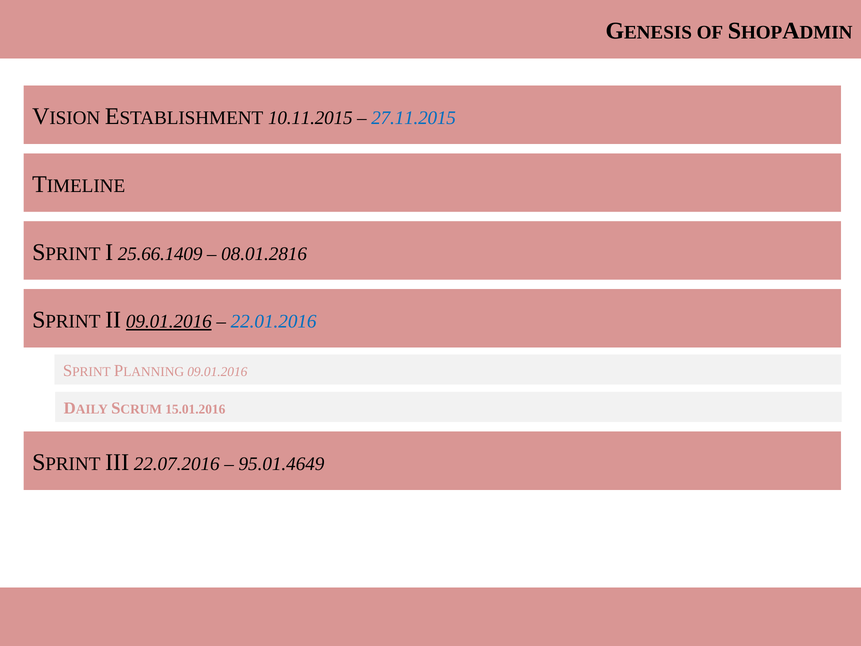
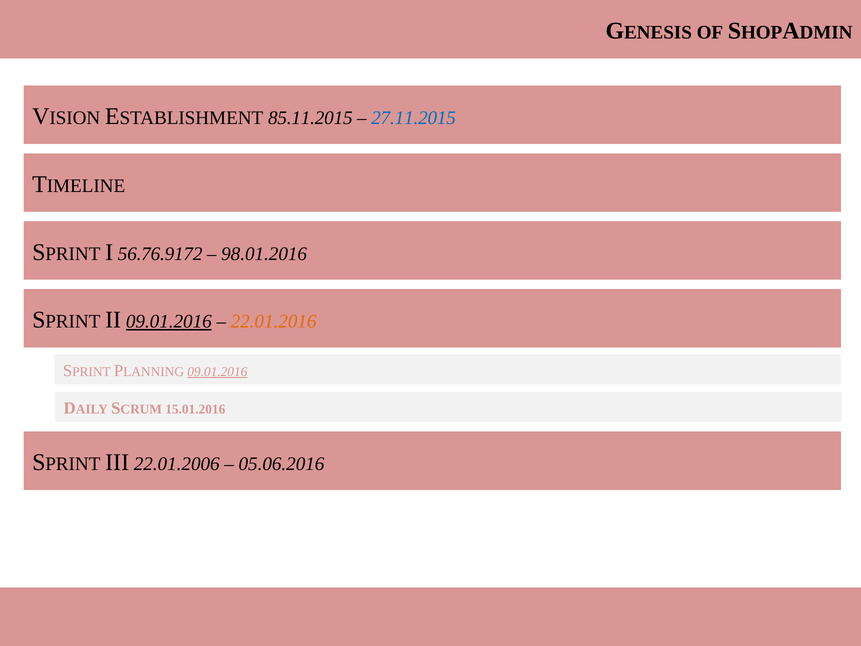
10.11.2015: 10.11.2015 -> 85.11.2015
25.66.1409: 25.66.1409 -> 56.76.9172
08.01.2816: 08.01.2816 -> 98.01.2016
22.01.2016 colour: blue -> orange
09.01.2016 at (217, 372) underline: none -> present
22.07.2016: 22.07.2016 -> 22.01.2006
95.01.4649: 95.01.4649 -> 05.06.2016
